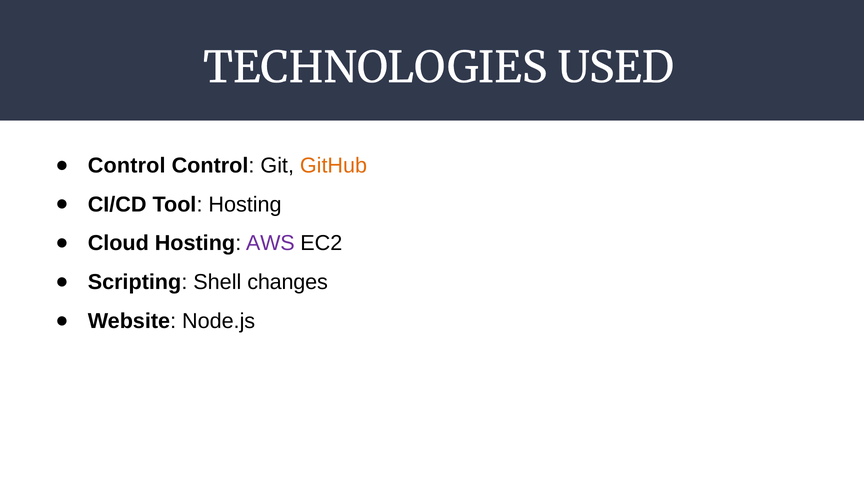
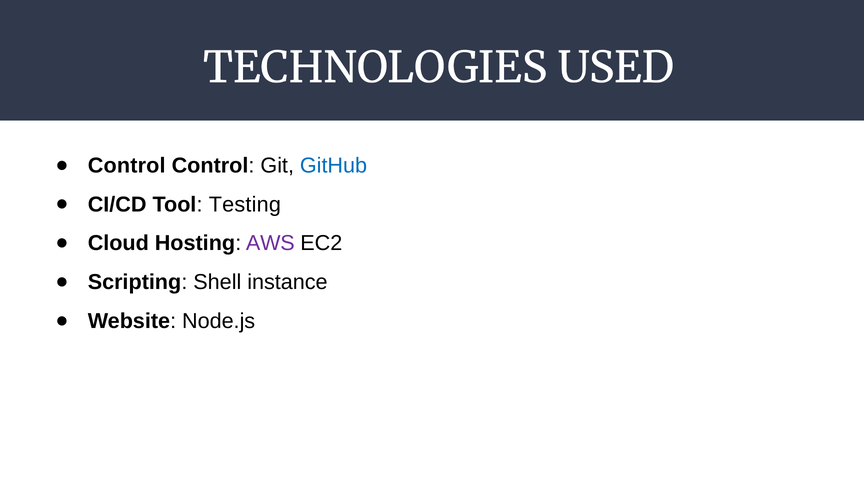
GitHub colour: orange -> blue
Tool Hosting: Hosting -> Testing
changes: changes -> instance
